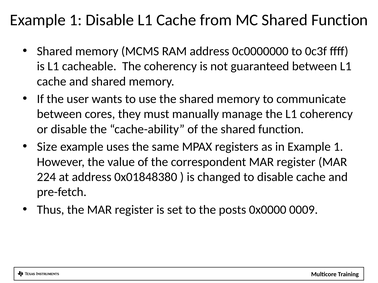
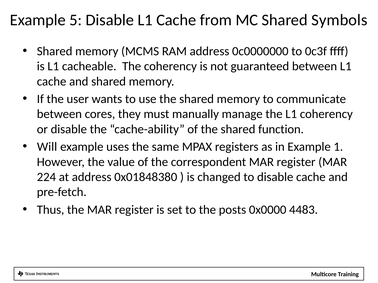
1 at (76, 20): 1 -> 5
MC Shared Function: Function -> Symbols
Size: Size -> Will
0009: 0009 -> 4483
